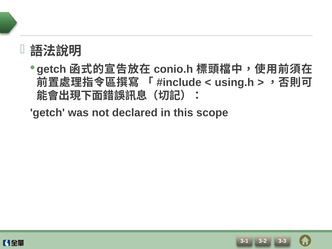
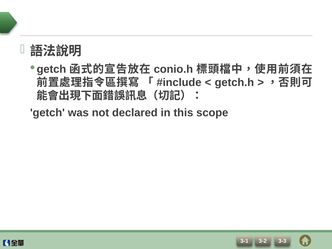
using.h: using.h -> getch.h
